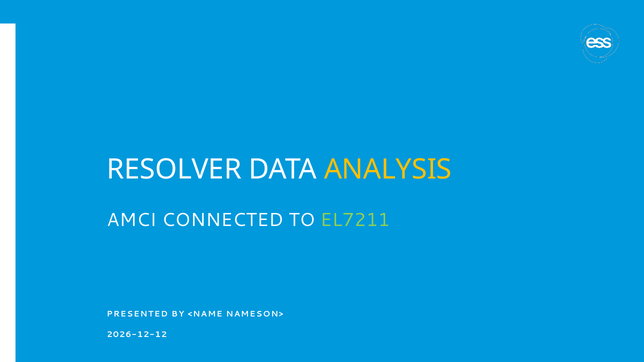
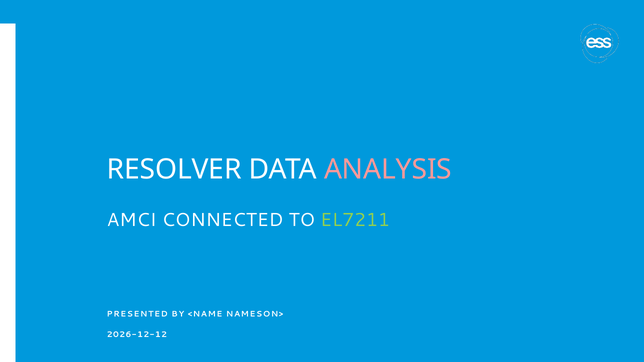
ANALYSIS colour: yellow -> pink
